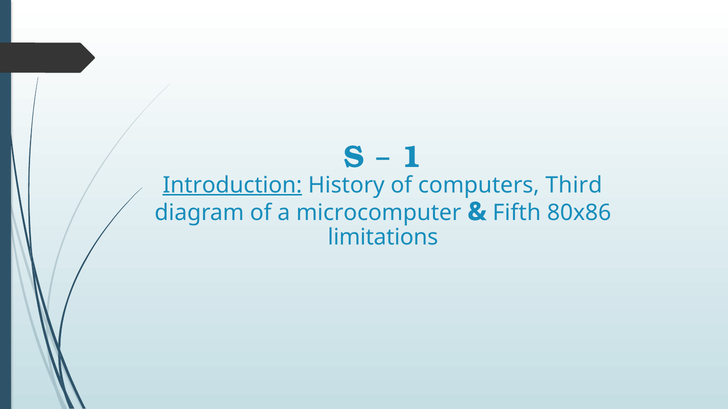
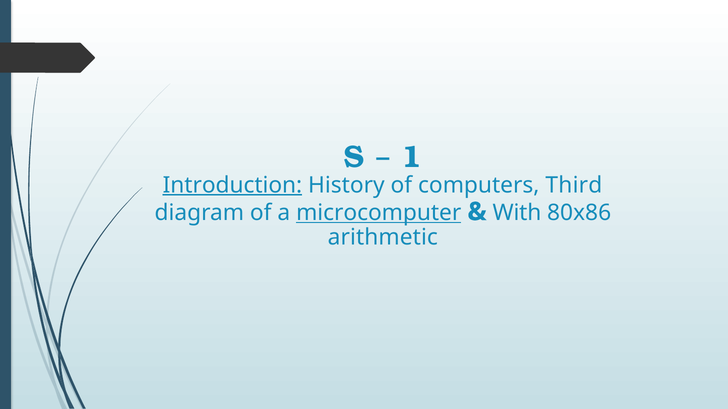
microcomputer underline: none -> present
Fifth: Fifth -> With
limitations: limitations -> arithmetic
